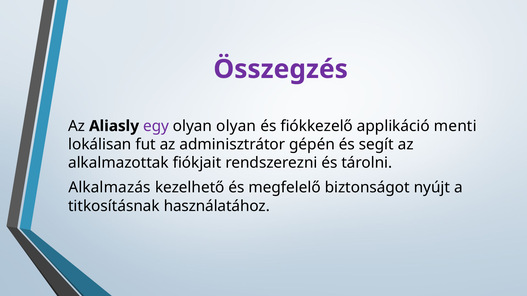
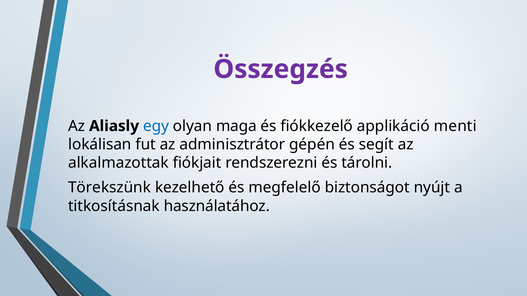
egy colour: purple -> blue
olyan olyan: olyan -> maga
Alkalmazás: Alkalmazás -> Törekszünk
